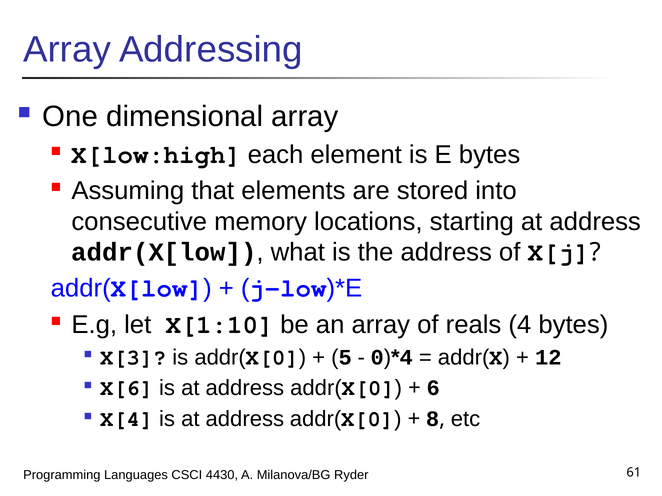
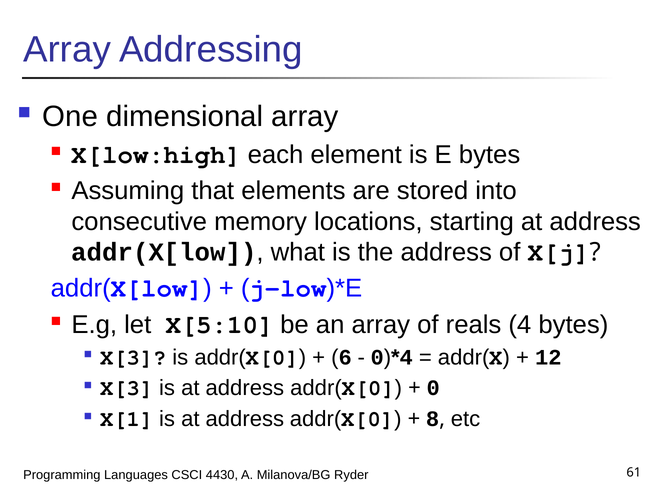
X[1:10: X[1:10 -> X[5:10
5: 5 -> 6
X[6 at (127, 389): X[6 -> X[3
6 at (433, 389): 6 -> 0
X[4: X[4 -> X[1
